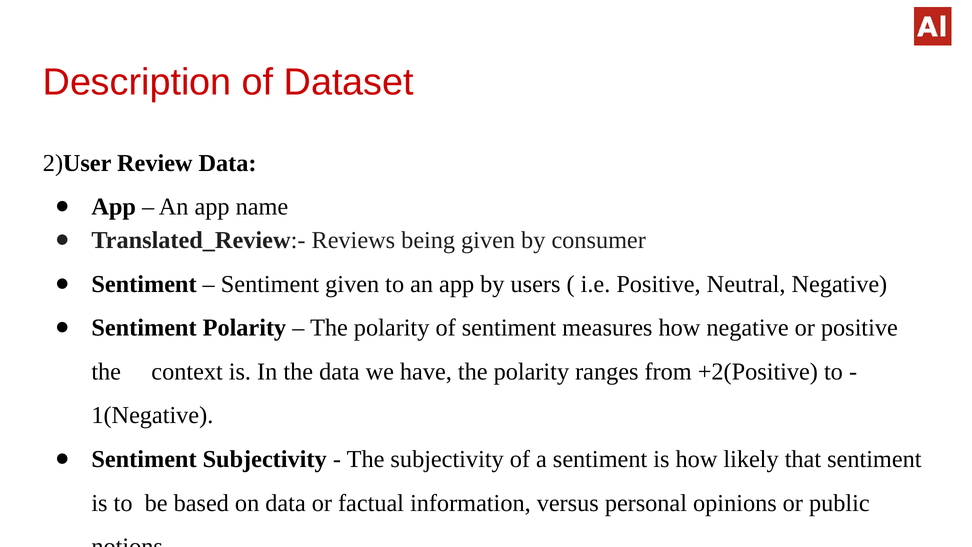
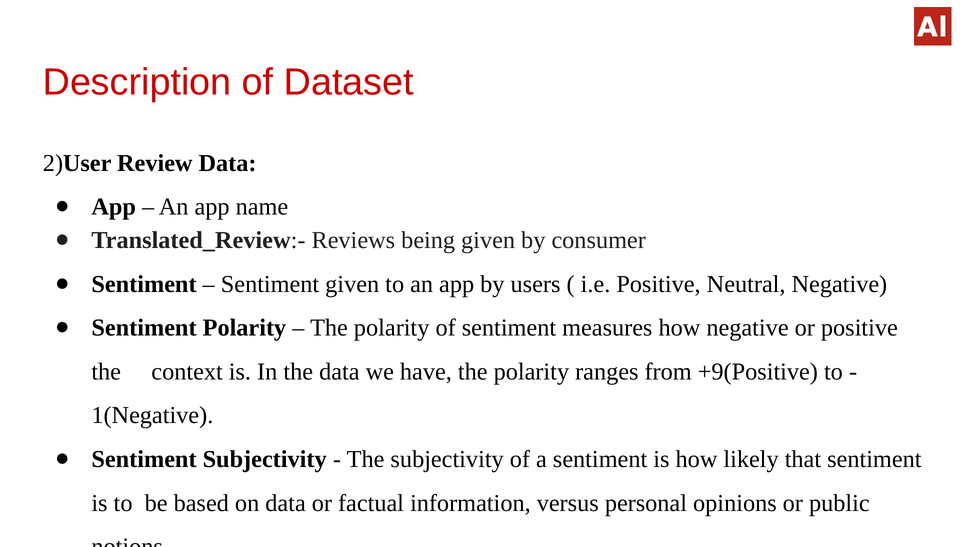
+2(Positive: +2(Positive -> +9(Positive
